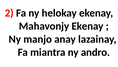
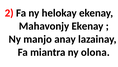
andro: andro -> olona
